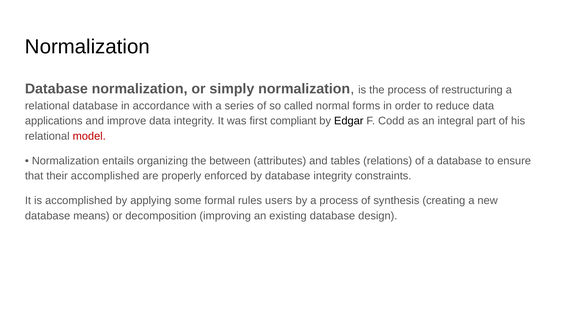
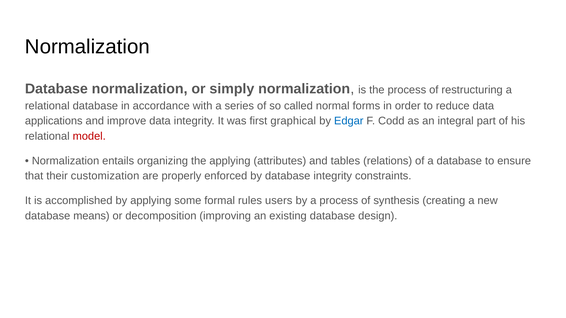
compliant: compliant -> graphical
Edgar colour: black -> blue
the between: between -> applying
their accomplished: accomplished -> customization
